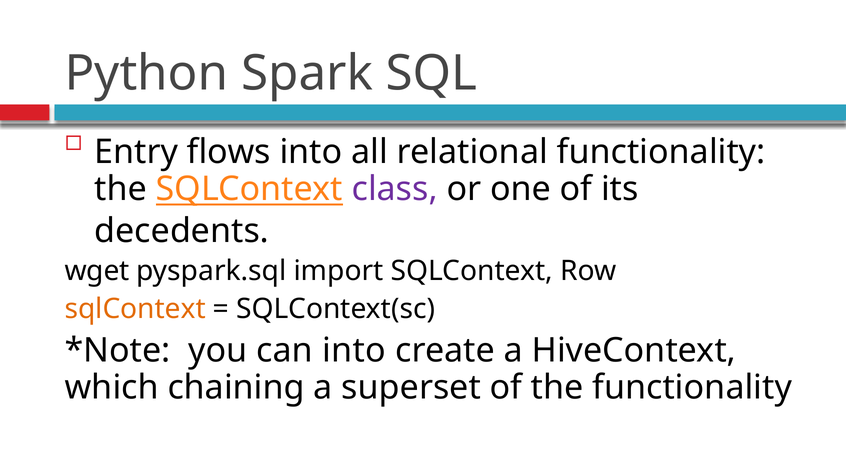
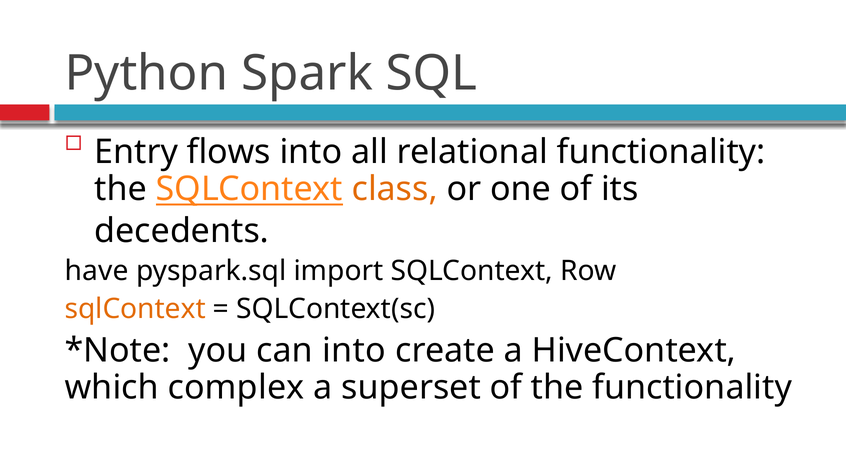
class colour: purple -> orange
wget: wget -> have
chaining: chaining -> complex
